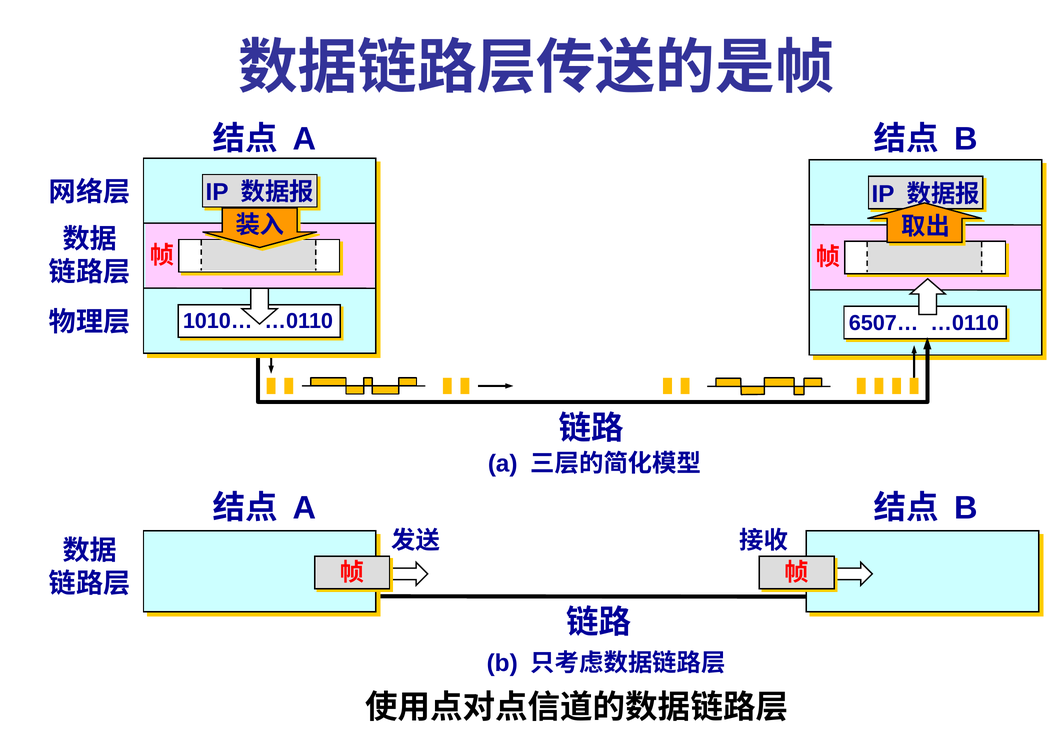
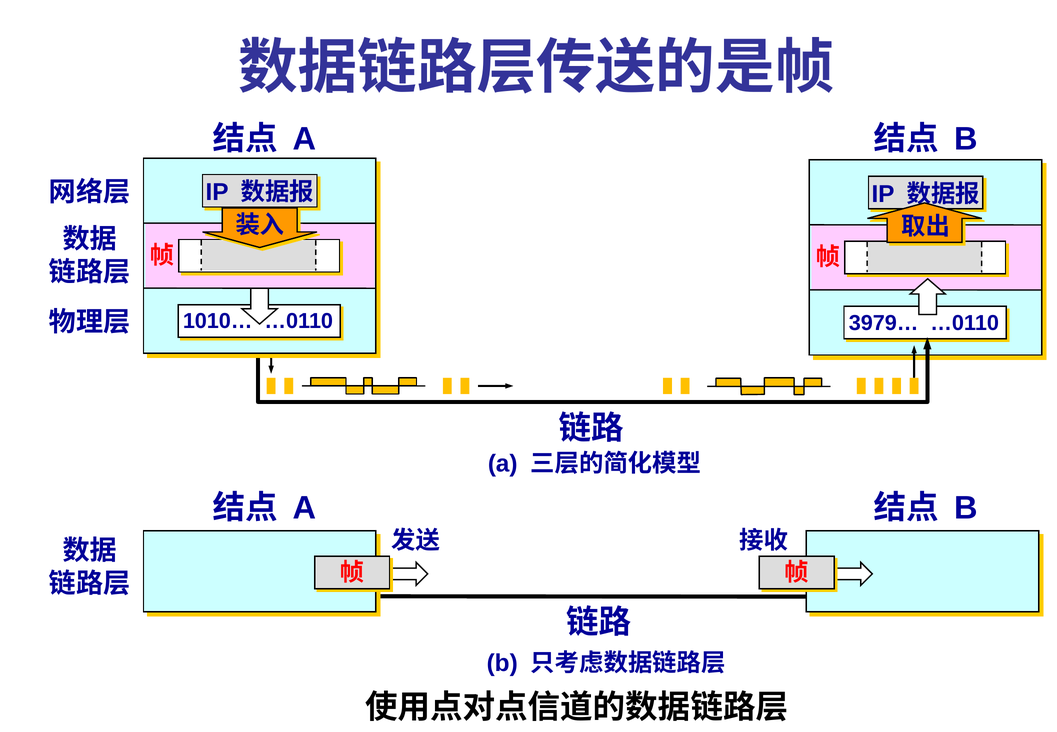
6507…: 6507… -> 3979…
